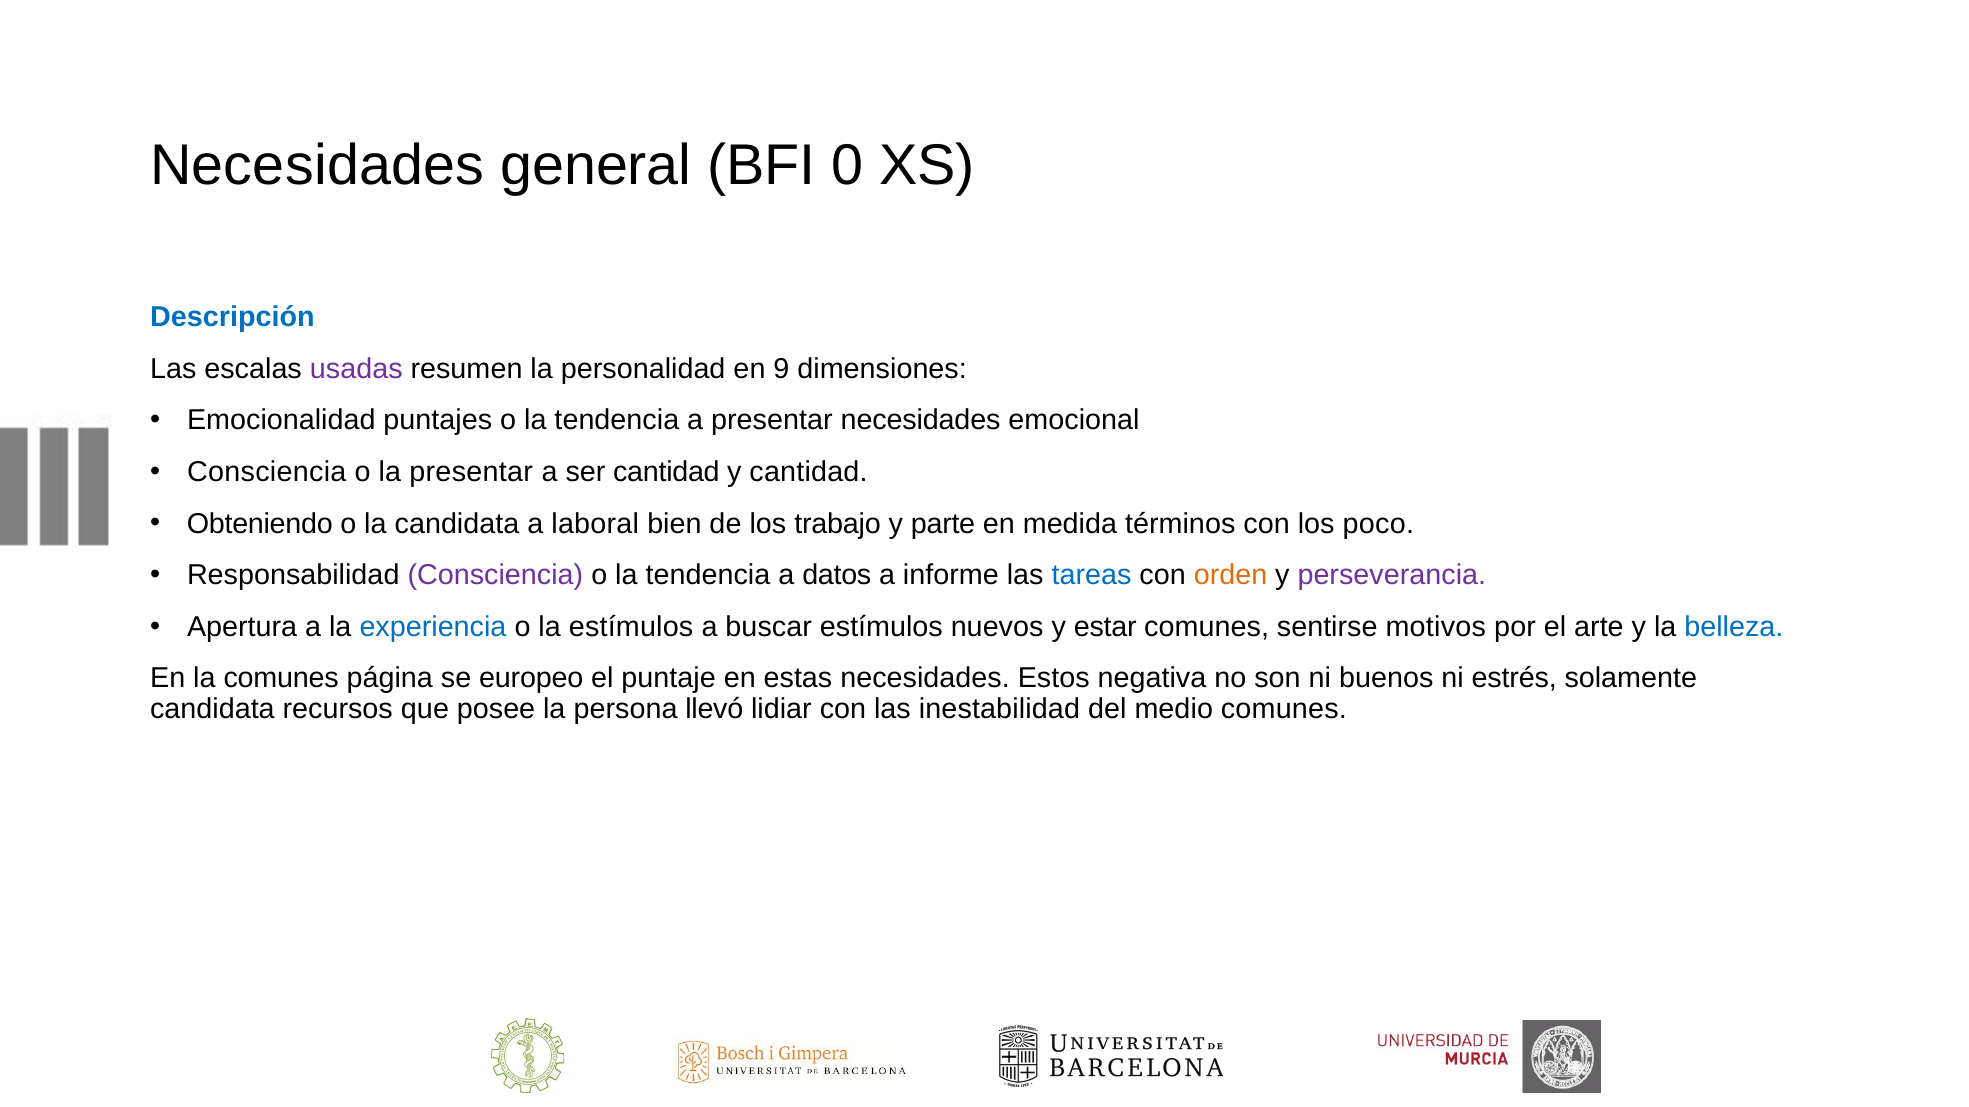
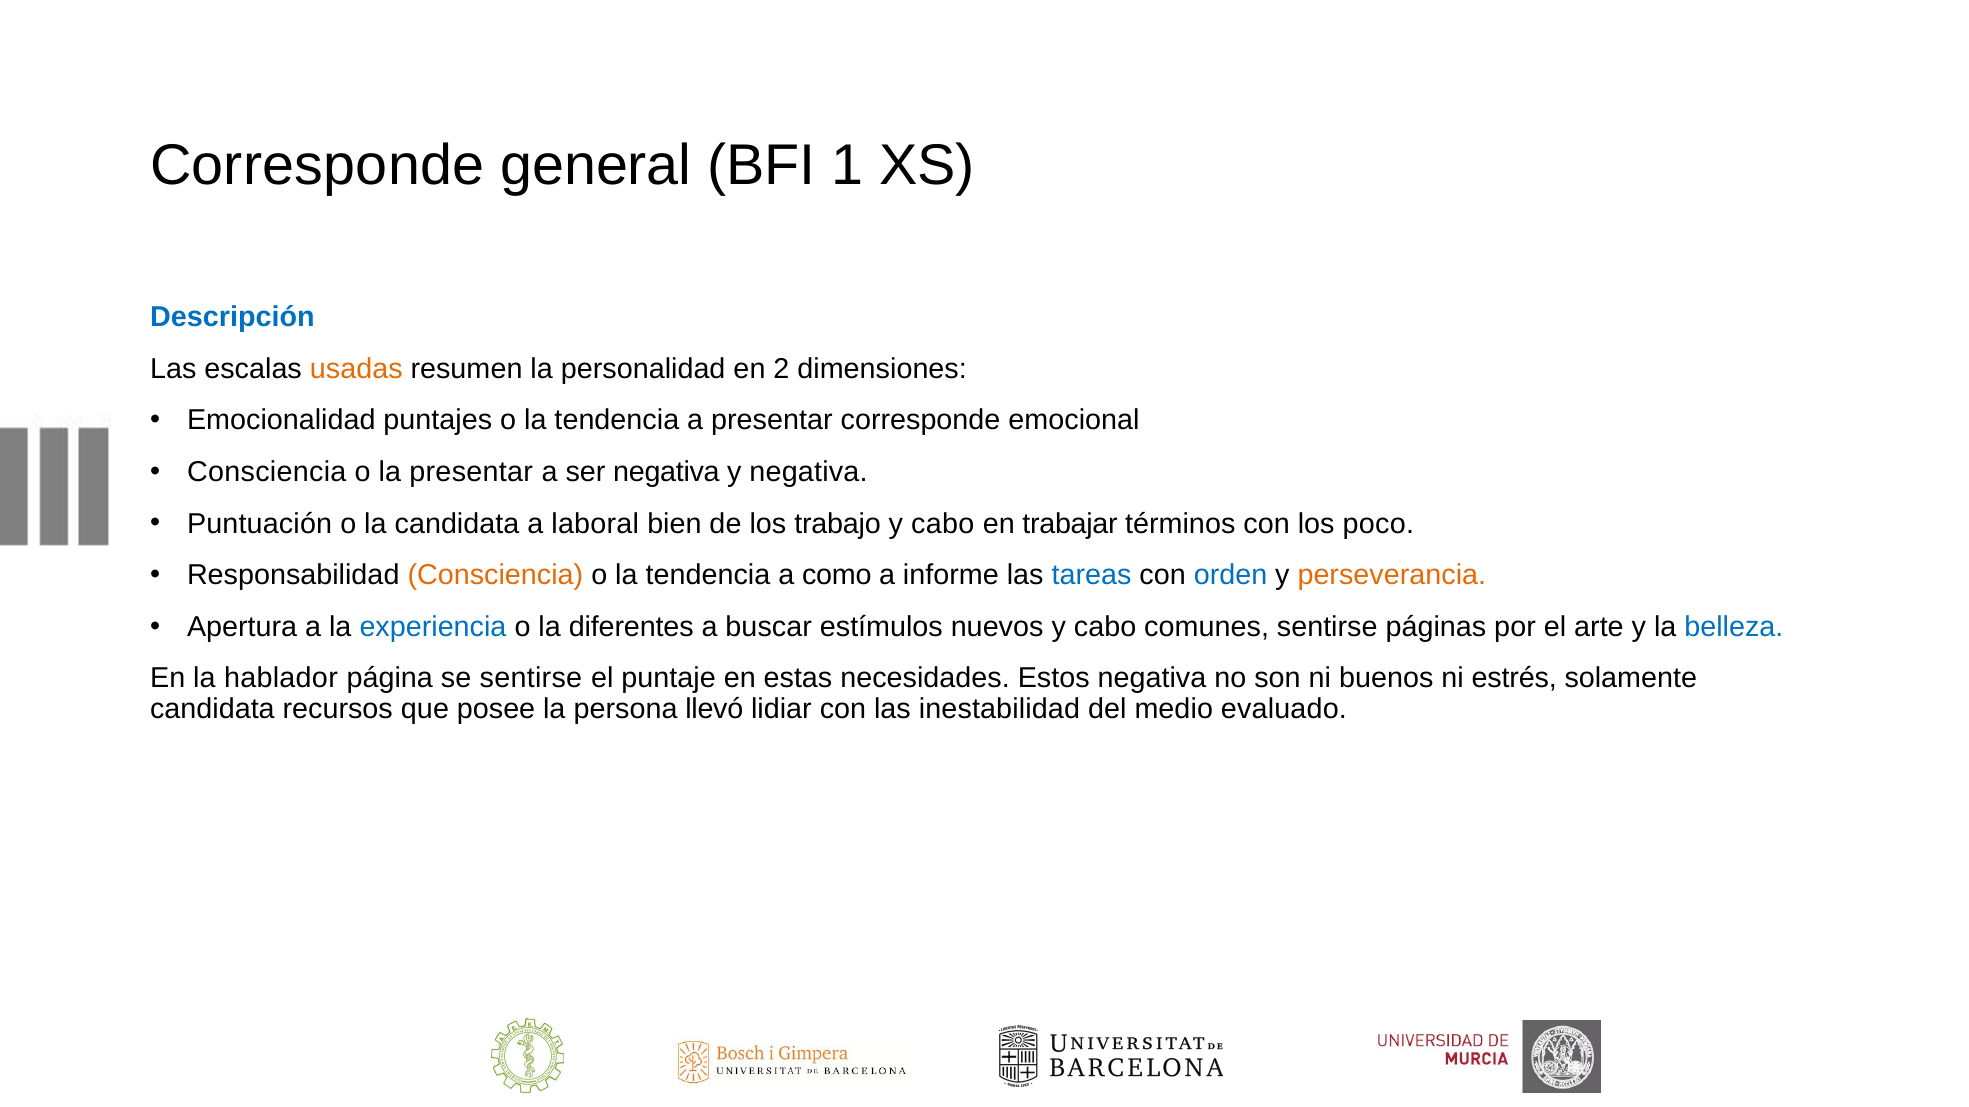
Necesidades at (317, 166): Necesidades -> Corresponde
0: 0 -> 1
usadas colour: purple -> orange
9: 9 -> 2
presentar necesidades: necesidades -> corresponde
ser cantidad: cantidad -> negativa
y cantidad: cantidad -> negativa
Obteniendo: Obteniendo -> Puntuación
parte at (943, 524): parte -> cabo
medida: medida -> trabajar
Consciencia at (495, 575) colour: purple -> orange
datos: datos -> como
orden colour: orange -> blue
perseverancia colour: purple -> orange
la estímulos: estímulos -> diferentes
nuevos y estar: estar -> cabo
motivos: motivos -> páginas
la comunes: comunes -> hablador
se europeo: europeo -> sentirse
medio comunes: comunes -> evaluado
